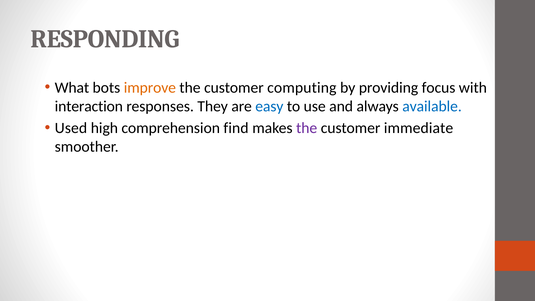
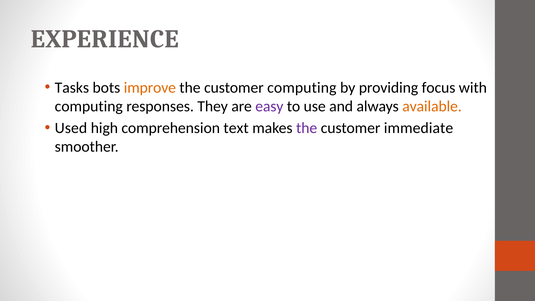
RESPONDING: RESPONDING -> EXPERIENCE
What: What -> Tasks
interaction at (89, 106): interaction -> computing
easy colour: blue -> purple
available colour: blue -> orange
find: find -> text
